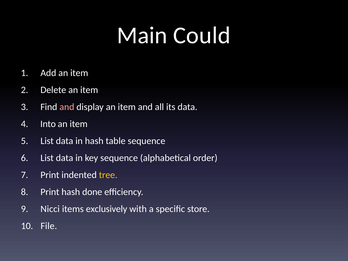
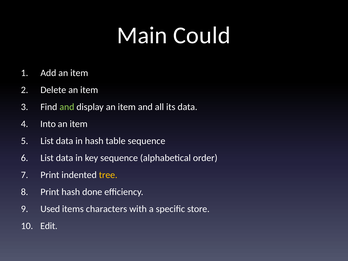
and at (67, 107) colour: pink -> light green
Nicci: Nicci -> Used
exclusively: exclusively -> characters
File: File -> Edit
